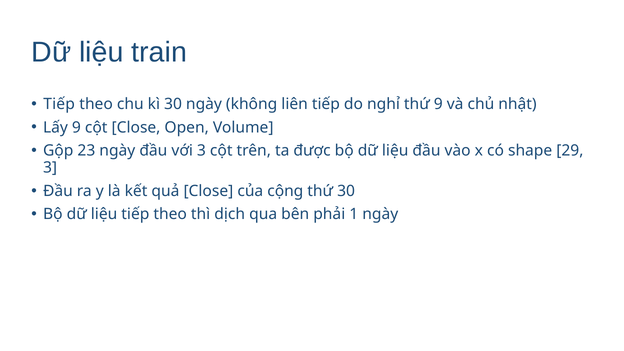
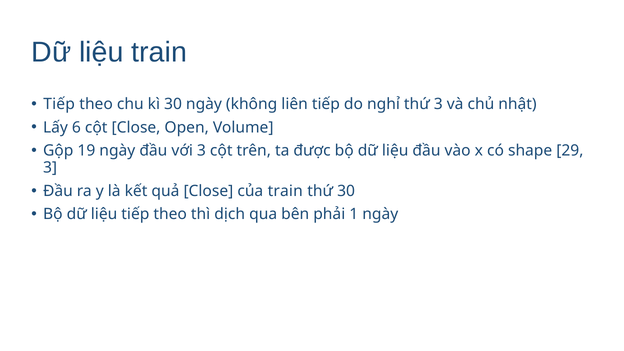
thứ 9: 9 -> 3
Lấy 9: 9 -> 6
23: 23 -> 19
của cộng: cộng -> train
